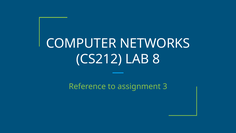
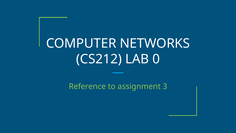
8: 8 -> 0
